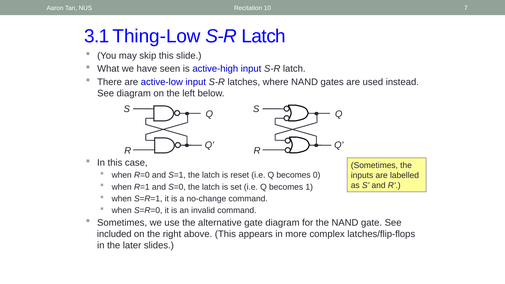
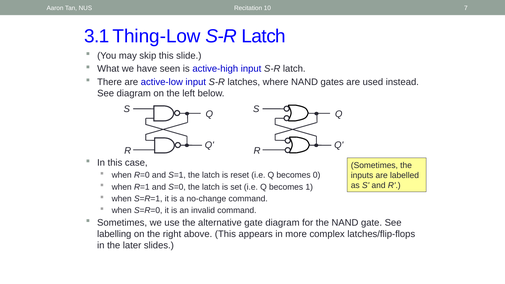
included: included -> labelling
